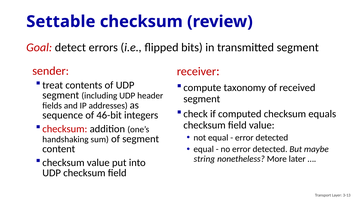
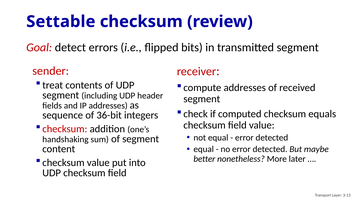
compute taxonomy: taxonomy -> addresses
46-bit: 46-bit -> 36-bit
string: string -> better
